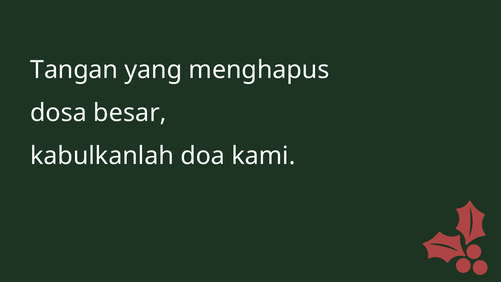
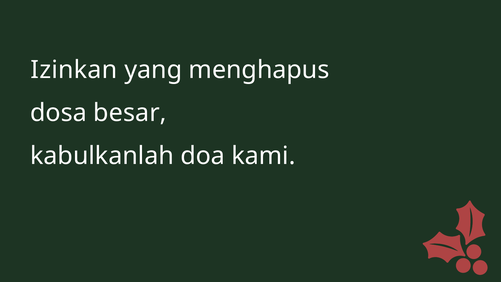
Tangan: Tangan -> Izinkan
